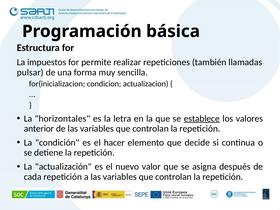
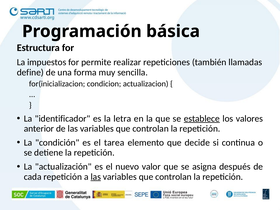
pulsar: pulsar -> define
horizontales: horizontales -> identificador
hacer: hacer -> tarea
las at (96, 177) underline: none -> present
